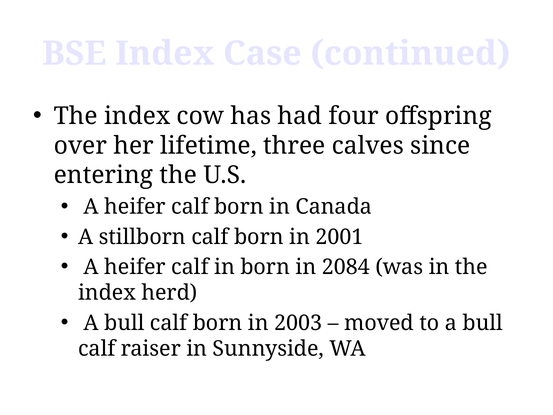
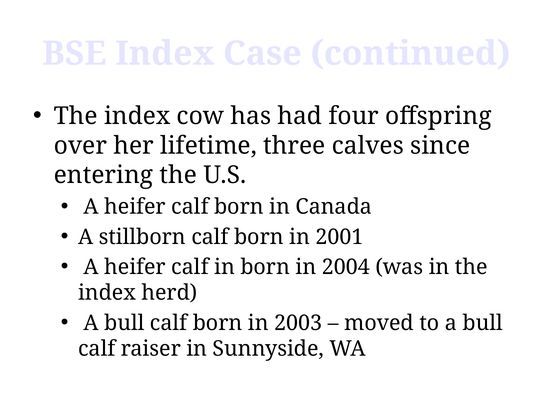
2084: 2084 -> 2004
